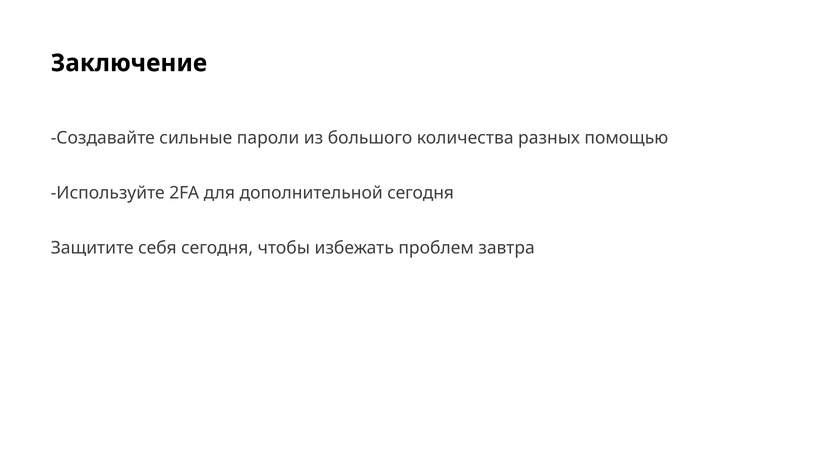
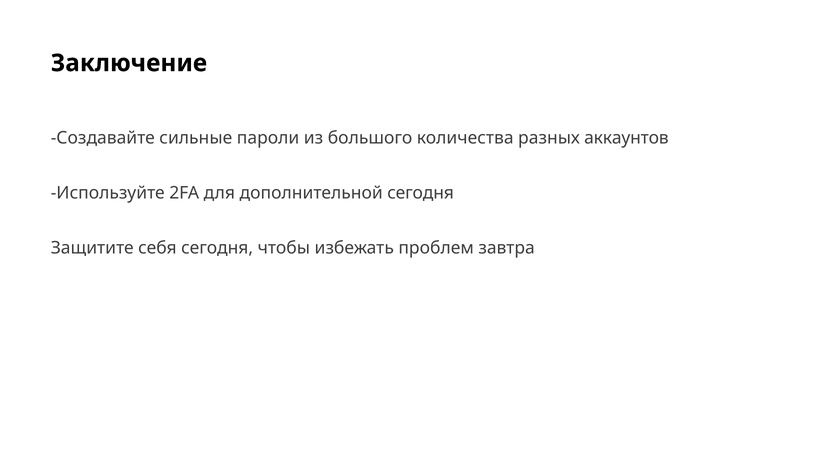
помощью: помощью -> аккаунтов
